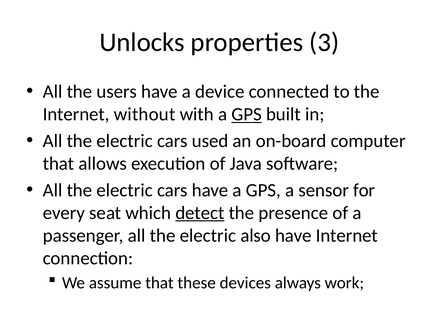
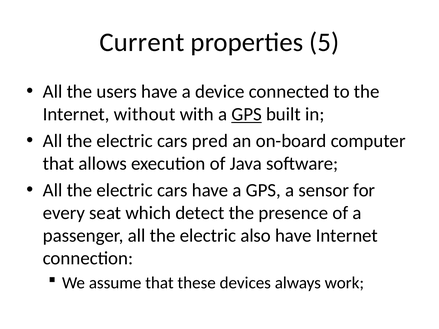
Unlocks: Unlocks -> Current
3: 3 -> 5
used: used -> pred
detect underline: present -> none
